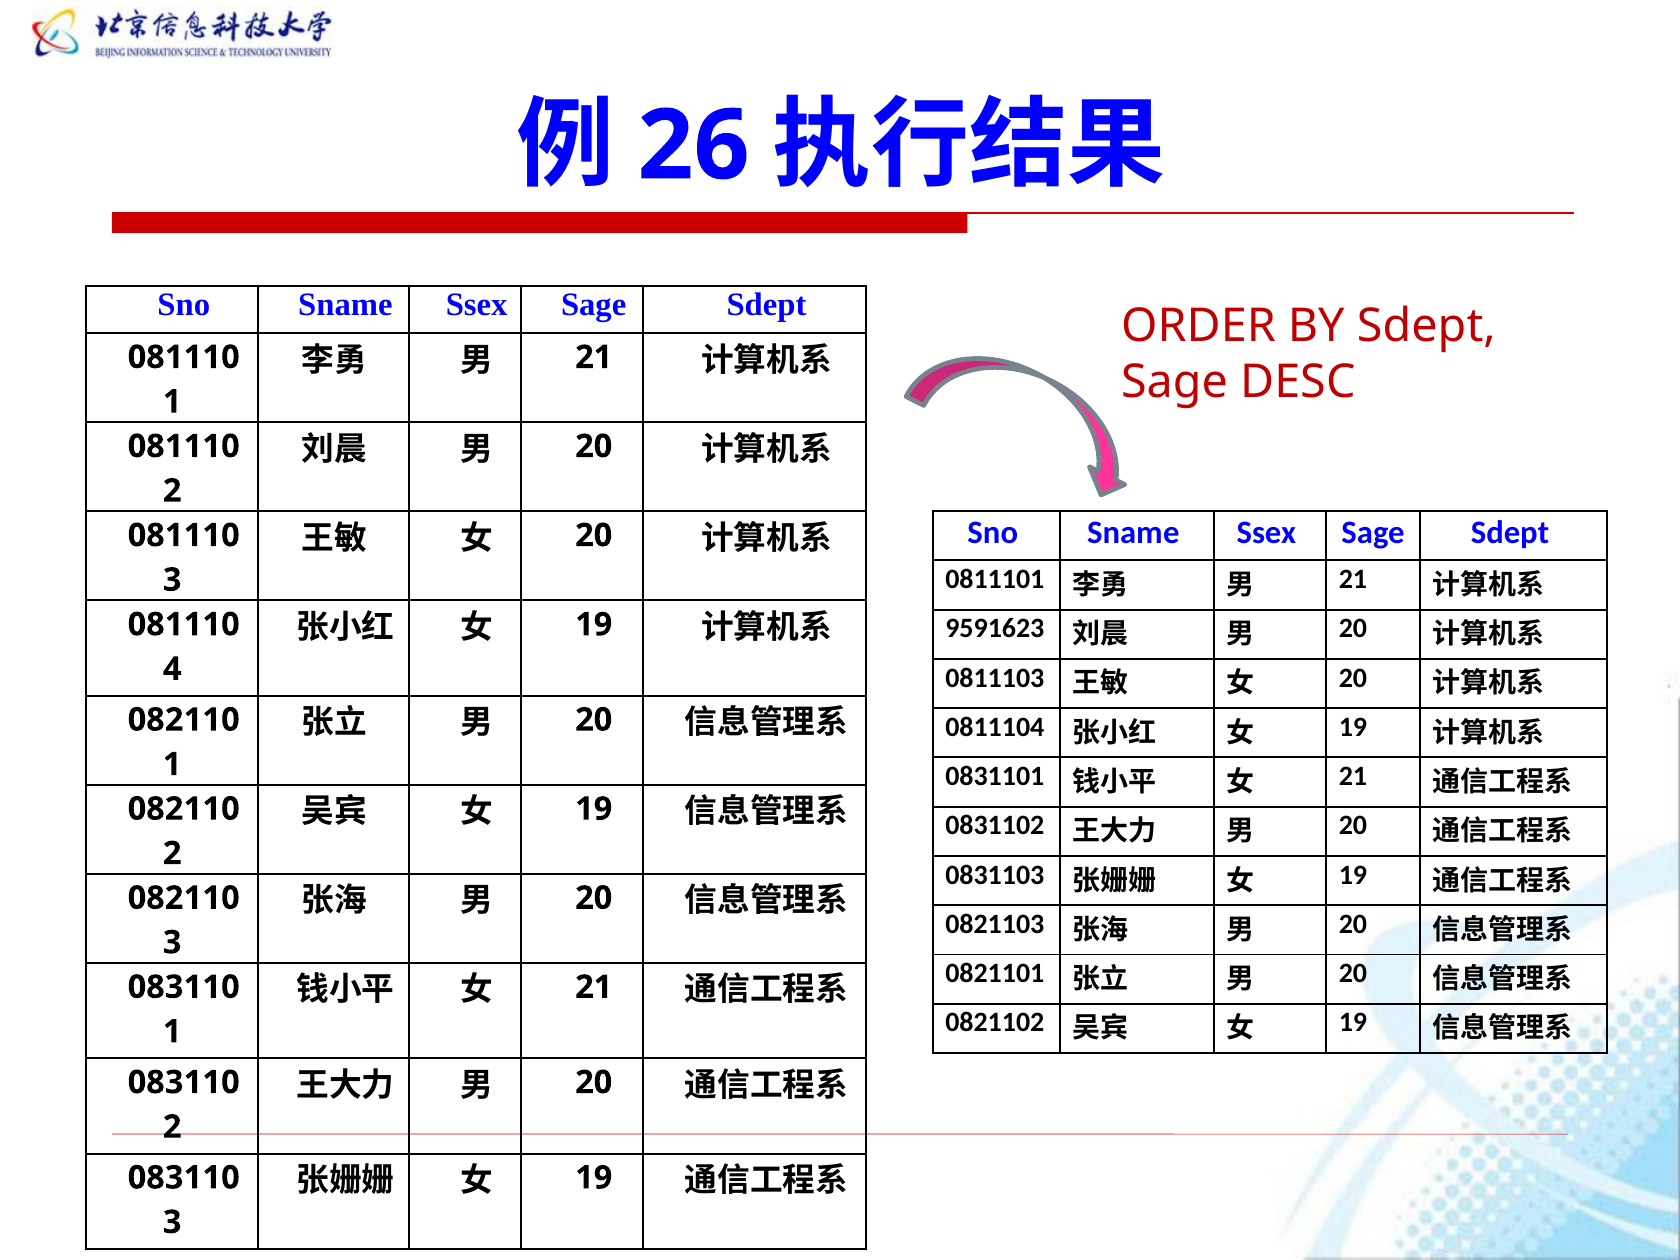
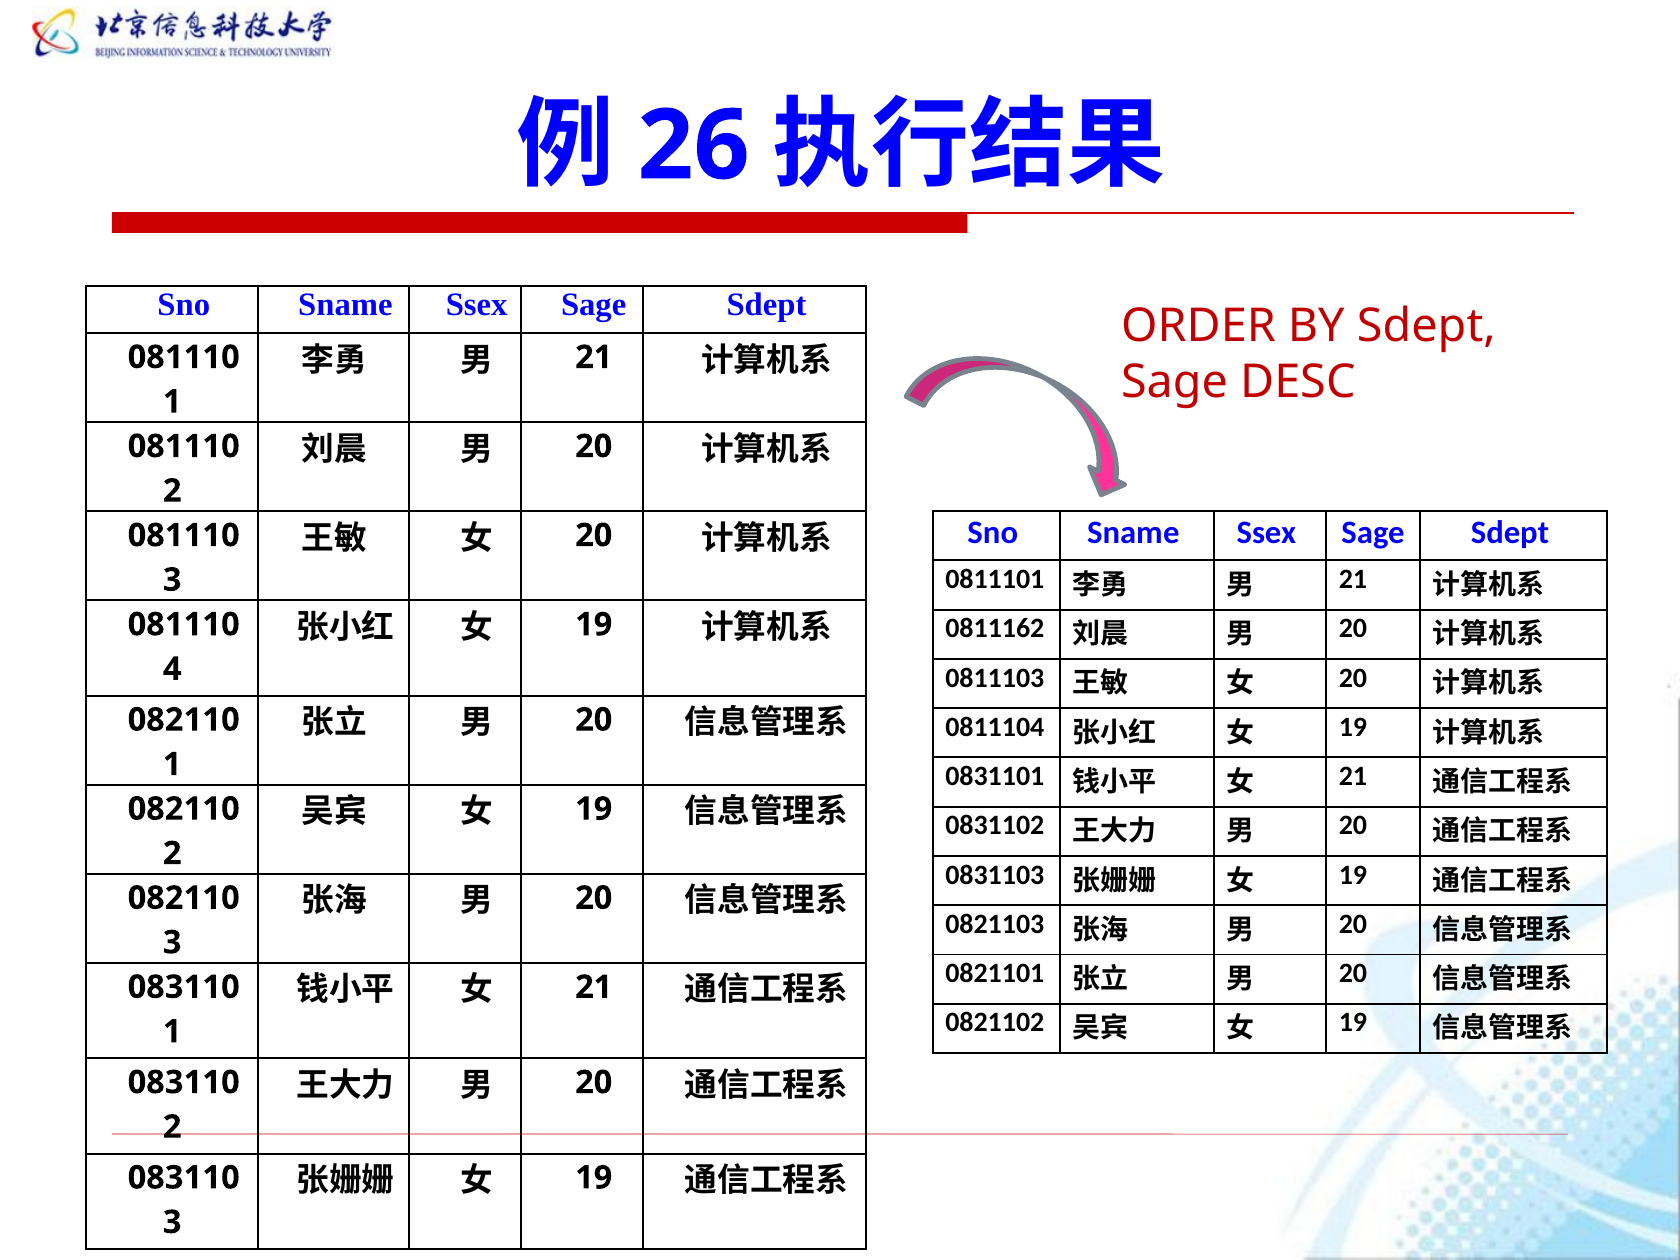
9591623: 9591623 -> 0811162
